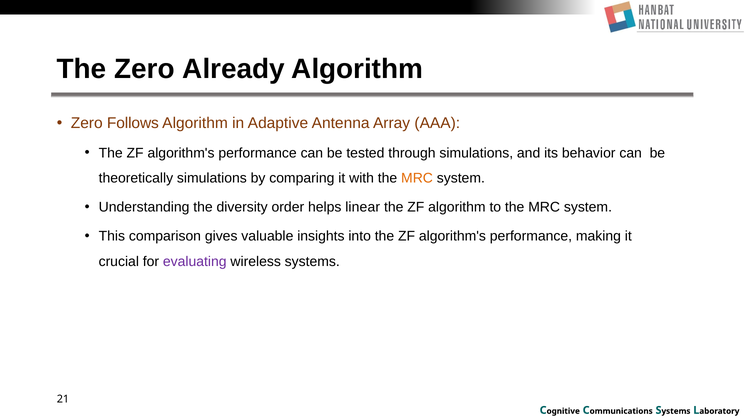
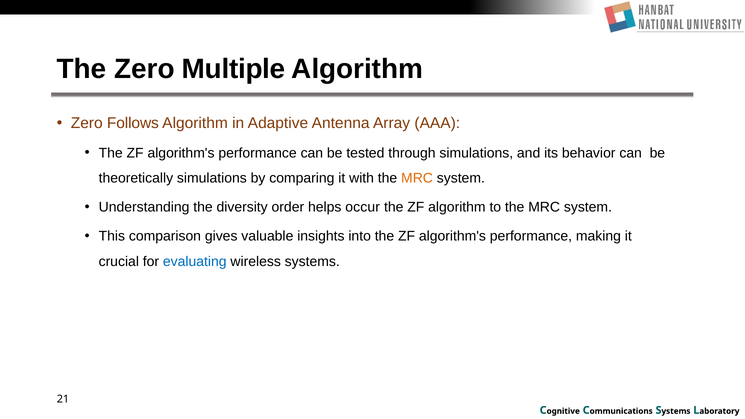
Already: Already -> Multiple
linear: linear -> occur
evaluating colour: purple -> blue
